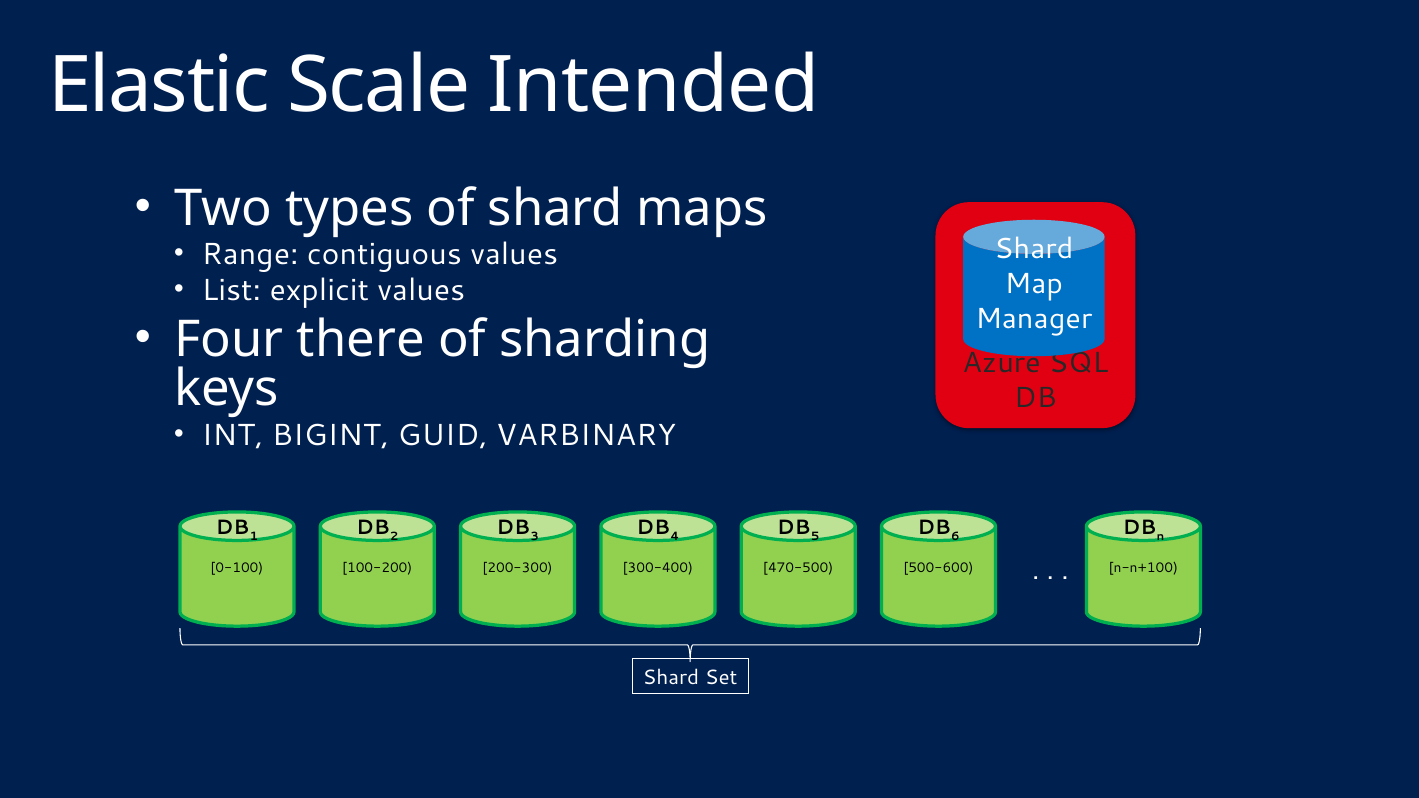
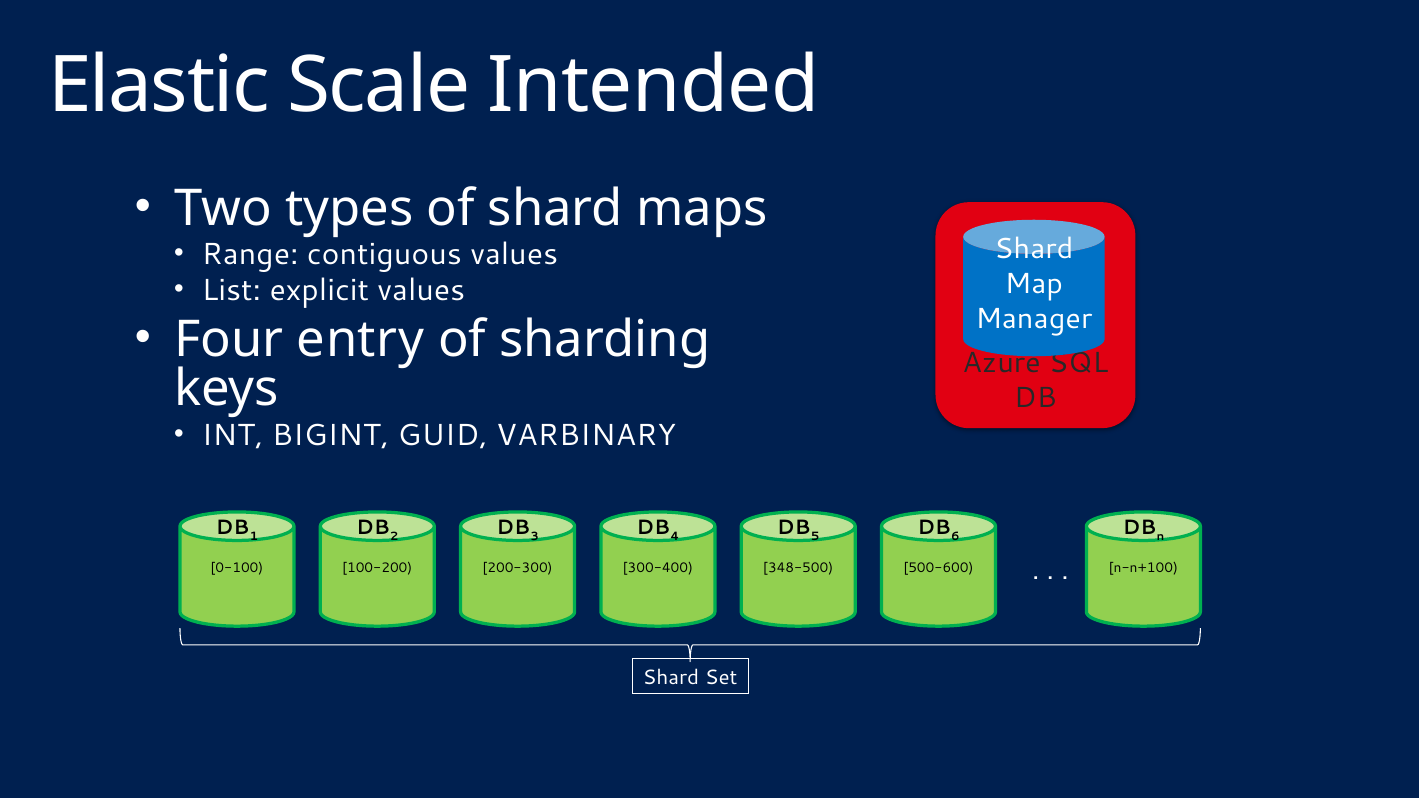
there: there -> entry
470-500: 470-500 -> 348-500
